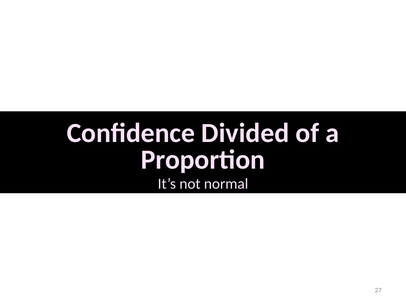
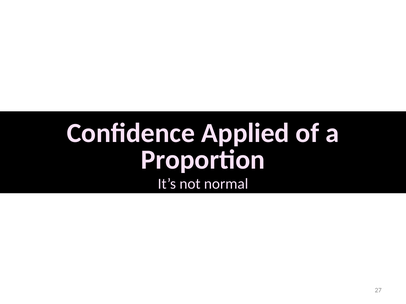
Divided: Divided -> Applied
